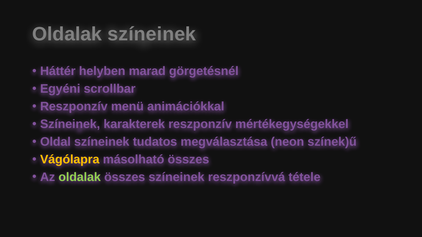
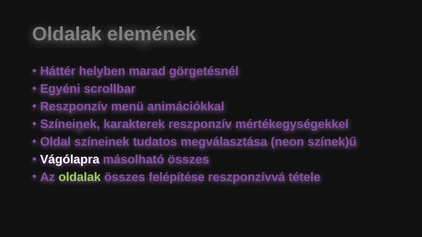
Oldalak színeinek: színeinek -> elemének
Vágólapra colour: yellow -> white
összes színeinek: színeinek -> felépítése
